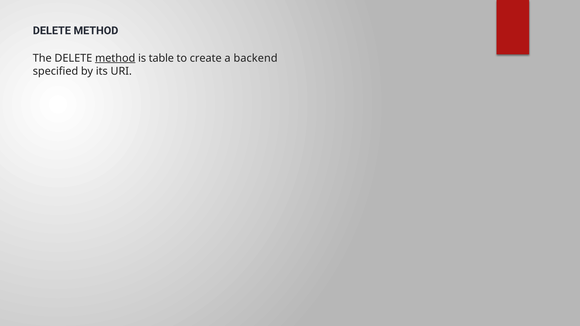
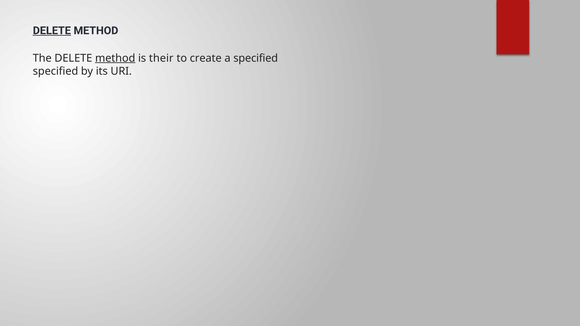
DELETE at (52, 31) underline: none -> present
table: table -> their
a backend: backend -> specified
